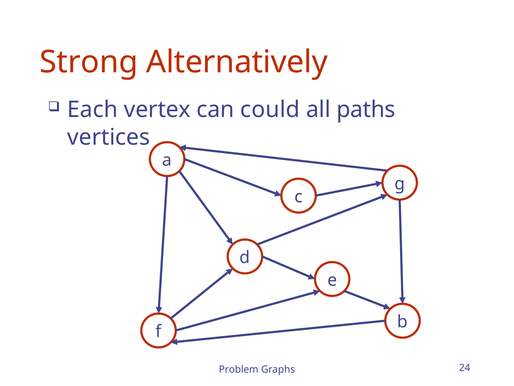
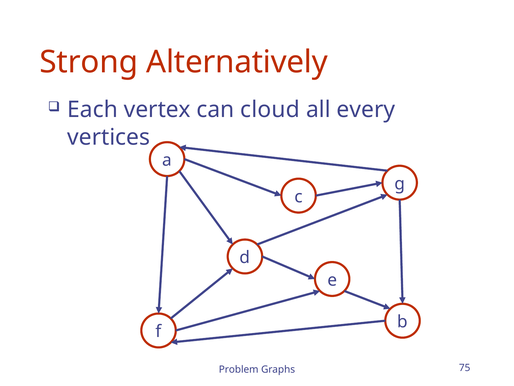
could: could -> cloud
paths: paths -> every
24: 24 -> 75
